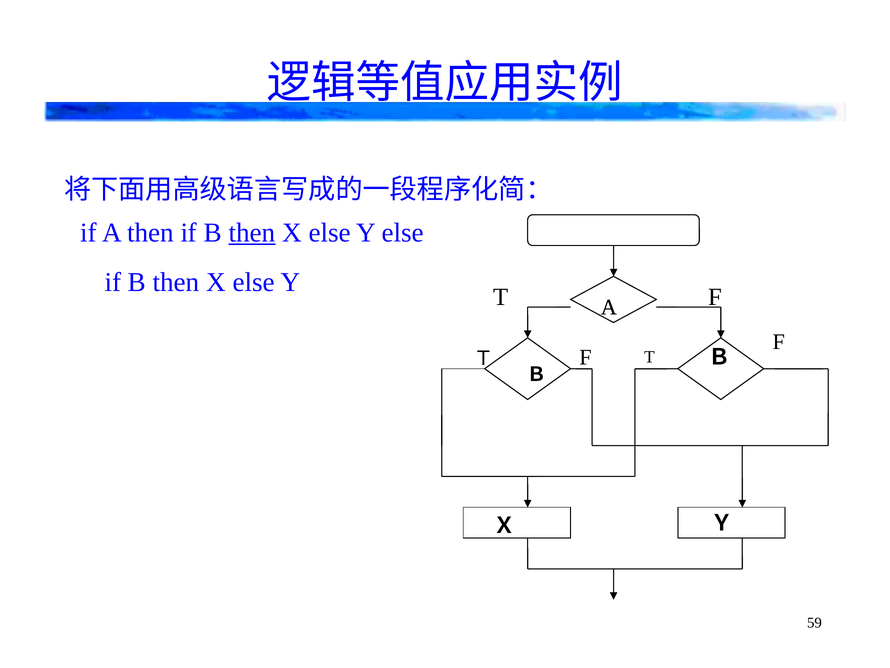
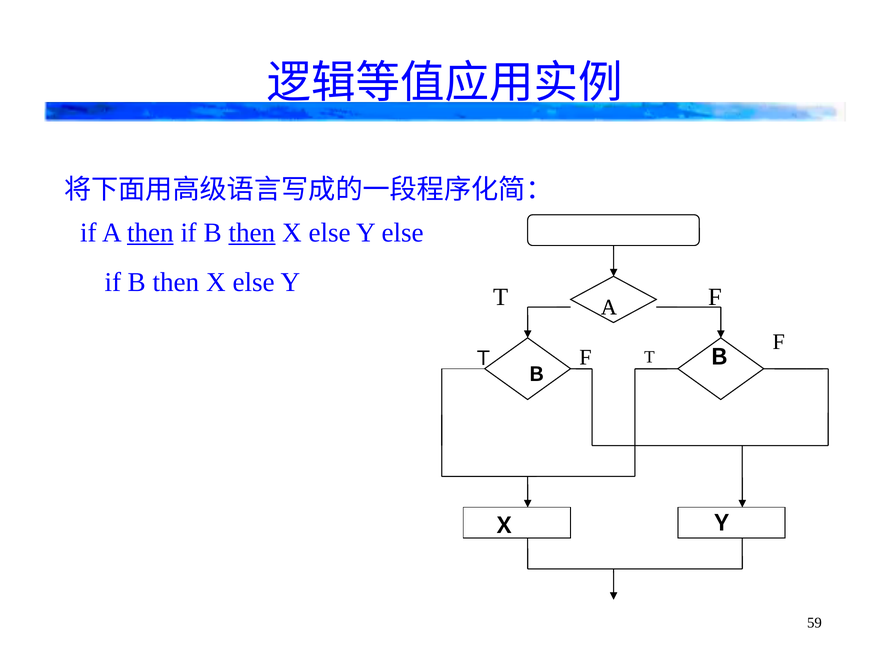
then at (150, 232) underline: none -> present
